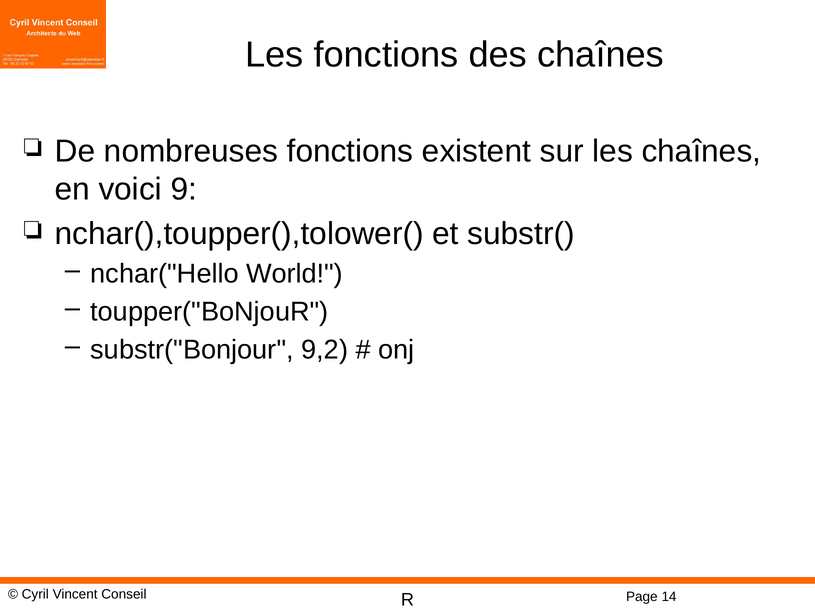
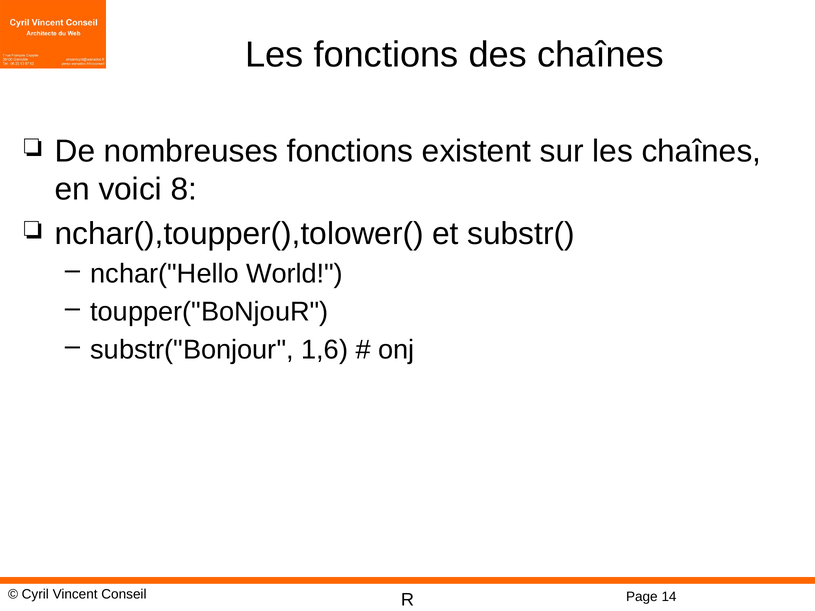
9: 9 -> 8
9,2: 9,2 -> 1,6
